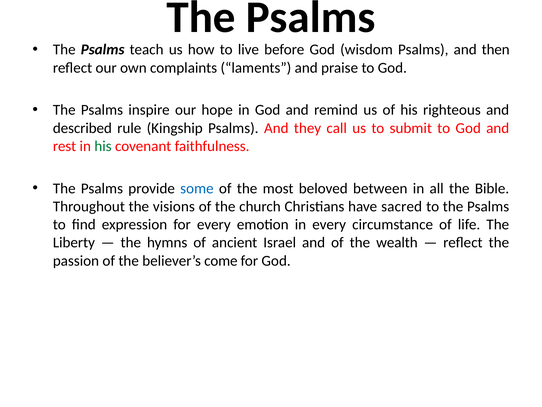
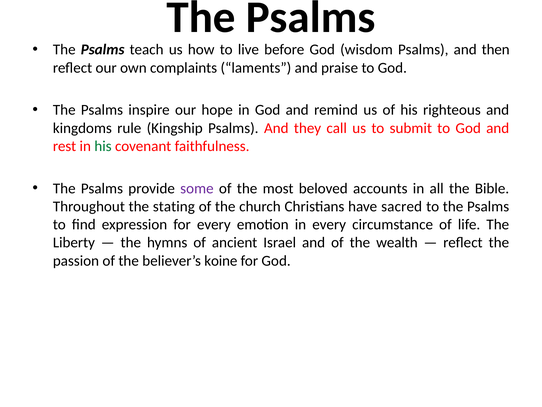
described: described -> kingdoms
some colour: blue -> purple
between: between -> accounts
visions: visions -> stating
come: come -> koine
